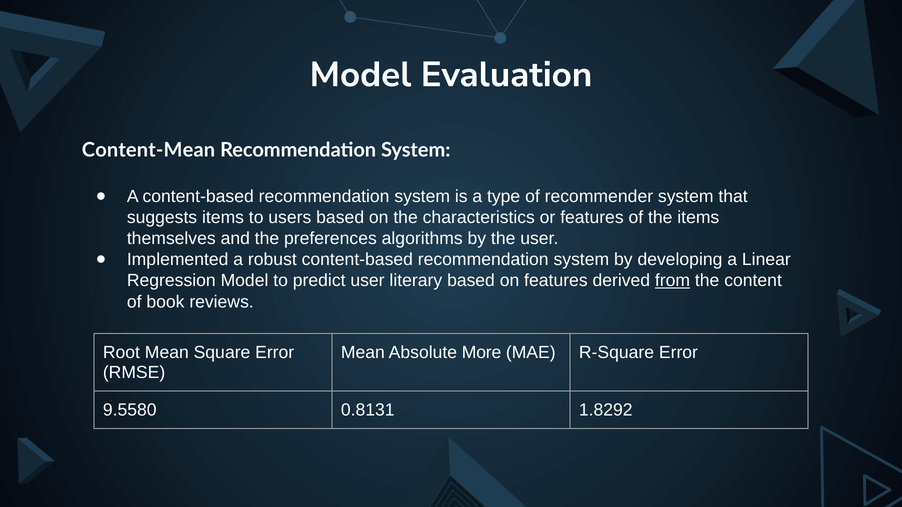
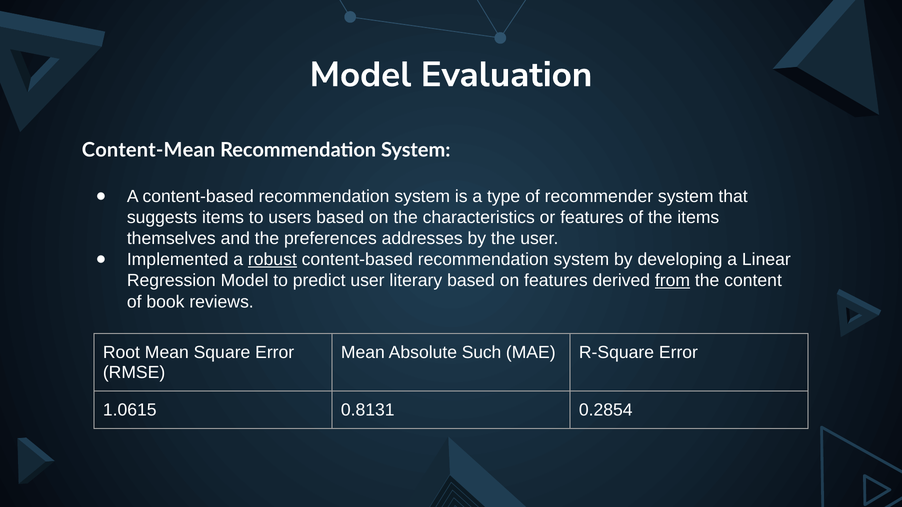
algorithms: algorithms -> addresses
robust underline: none -> present
More: More -> Such
9.5580: 9.5580 -> 1.0615
1.8292: 1.8292 -> 0.2854
